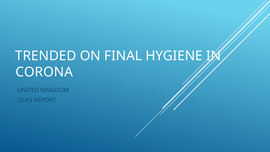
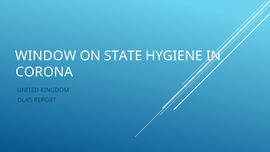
TRENDED: TRENDED -> WINDOW
FINAL: FINAL -> STATE
